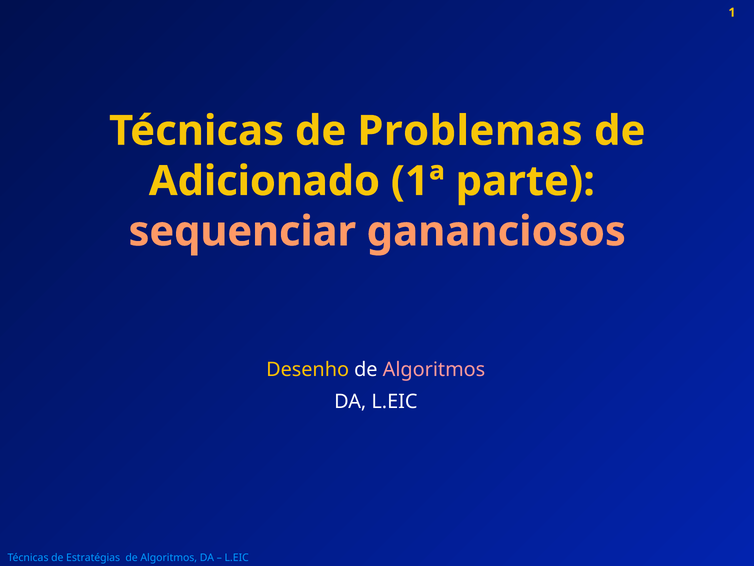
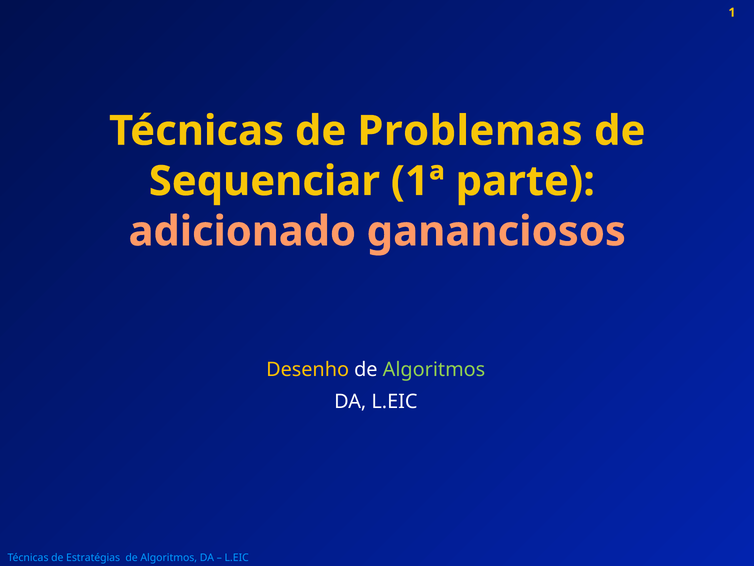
Adicionado: Adicionado -> Sequenciar
sequenciar: sequenciar -> adicionado
Algoritmos at (434, 369) colour: pink -> light green
